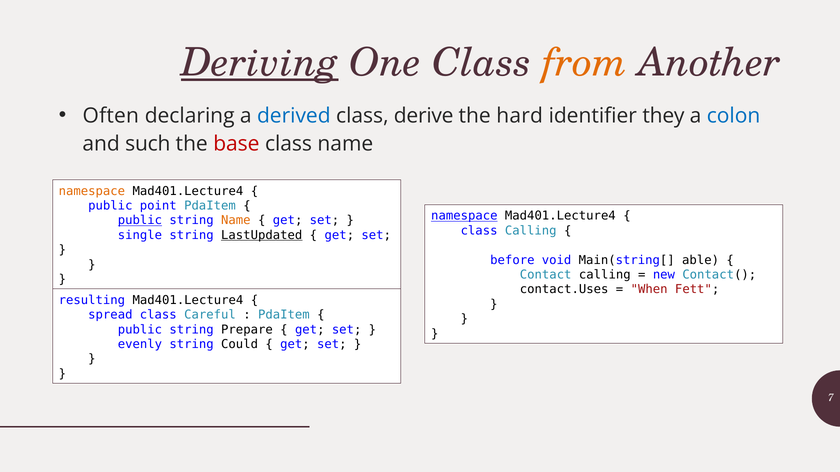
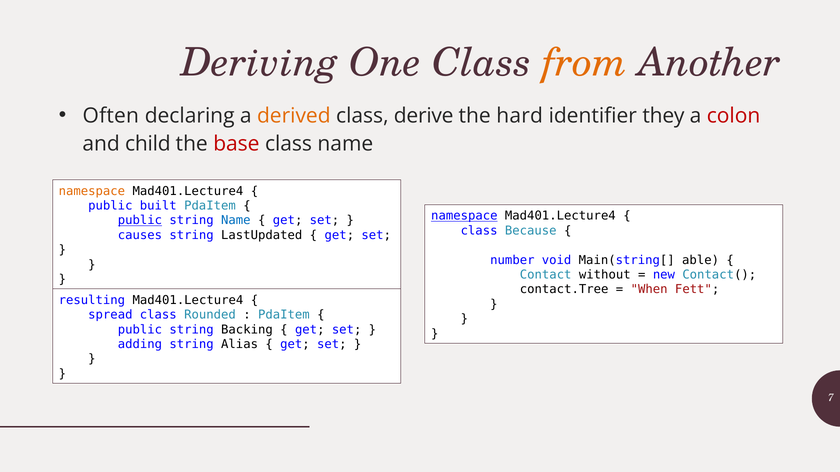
Deriving underline: present -> none
derived colour: blue -> orange
colon colour: blue -> red
such: such -> child
point: point -> built
Name at (236, 221) colour: orange -> blue
class Calling: Calling -> Because
single: single -> causes
LastUpdated underline: present -> none
before: before -> number
Contact calling: calling -> without
contact.Uses: contact.Uses -> contact.Tree
Careful: Careful -> Rounded
Prepare: Prepare -> Backing
evenly: evenly -> adding
Could: Could -> Alias
